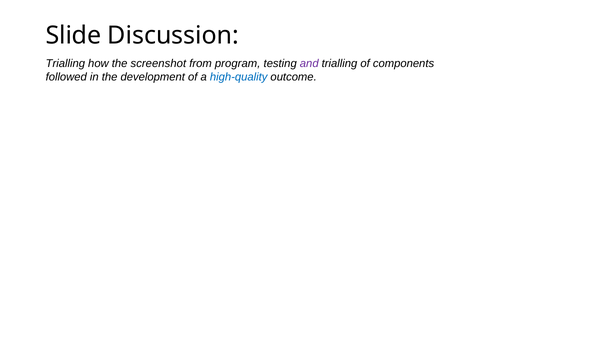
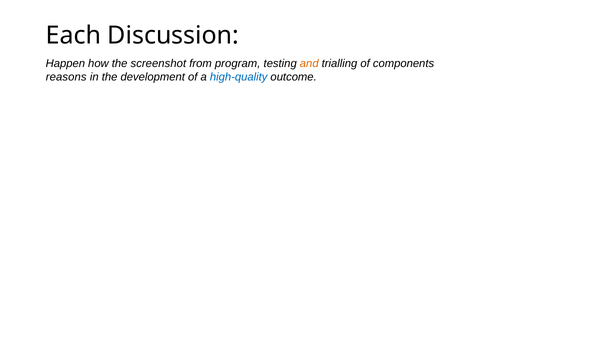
Slide: Slide -> Each
Trialling at (65, 63): Trialling -> Happen
and colour: purple -> orange
followed: followed -> reasons
